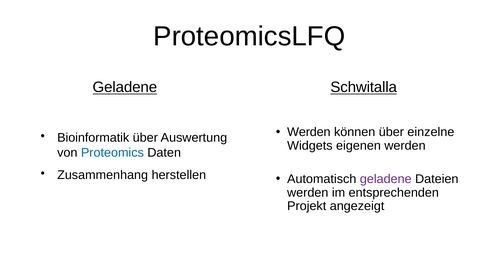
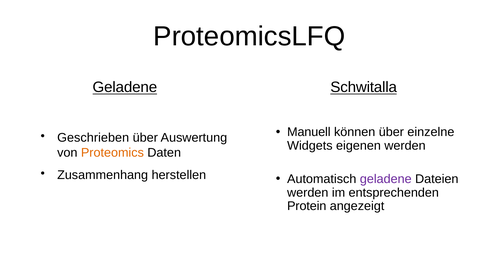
Werden at (309, 132): Werden -> Manuell
Bioinformatik: Bioinformatik -> Geschrieben
Proteomics colour: blue -> orange
Projekt: Projekt -> Protein
